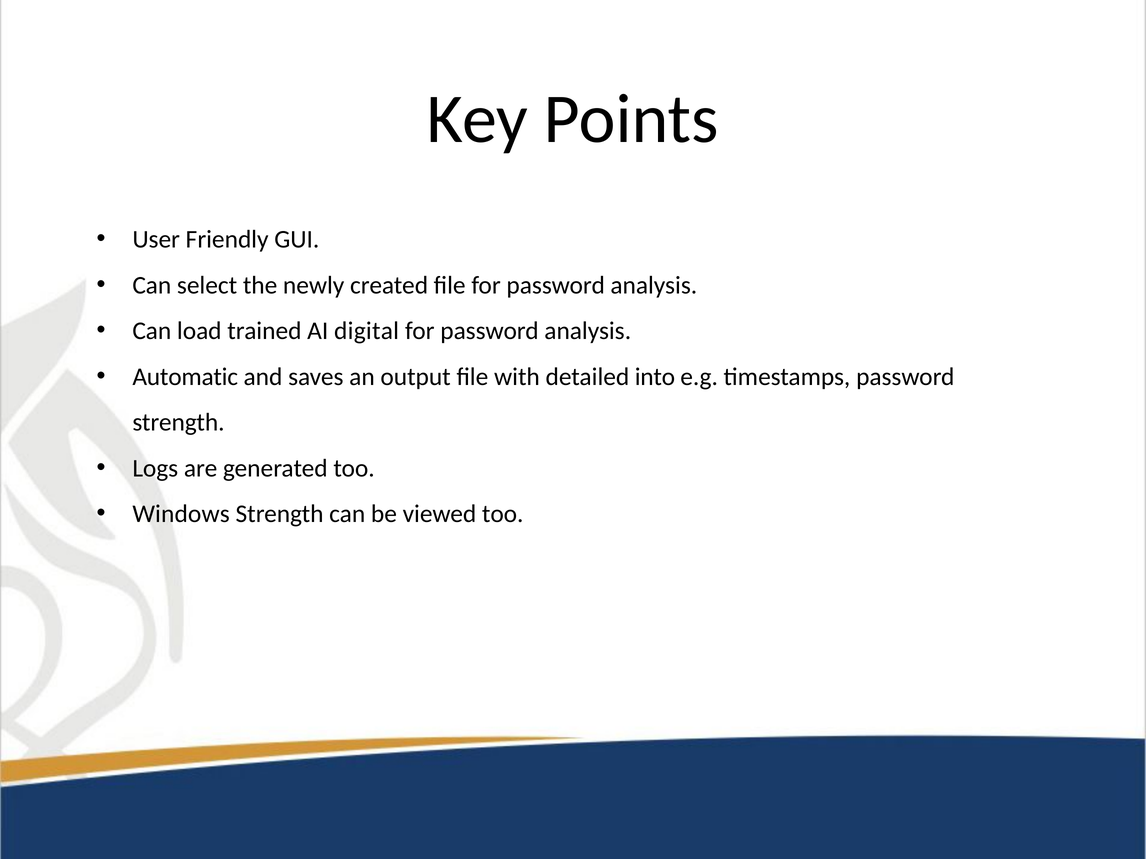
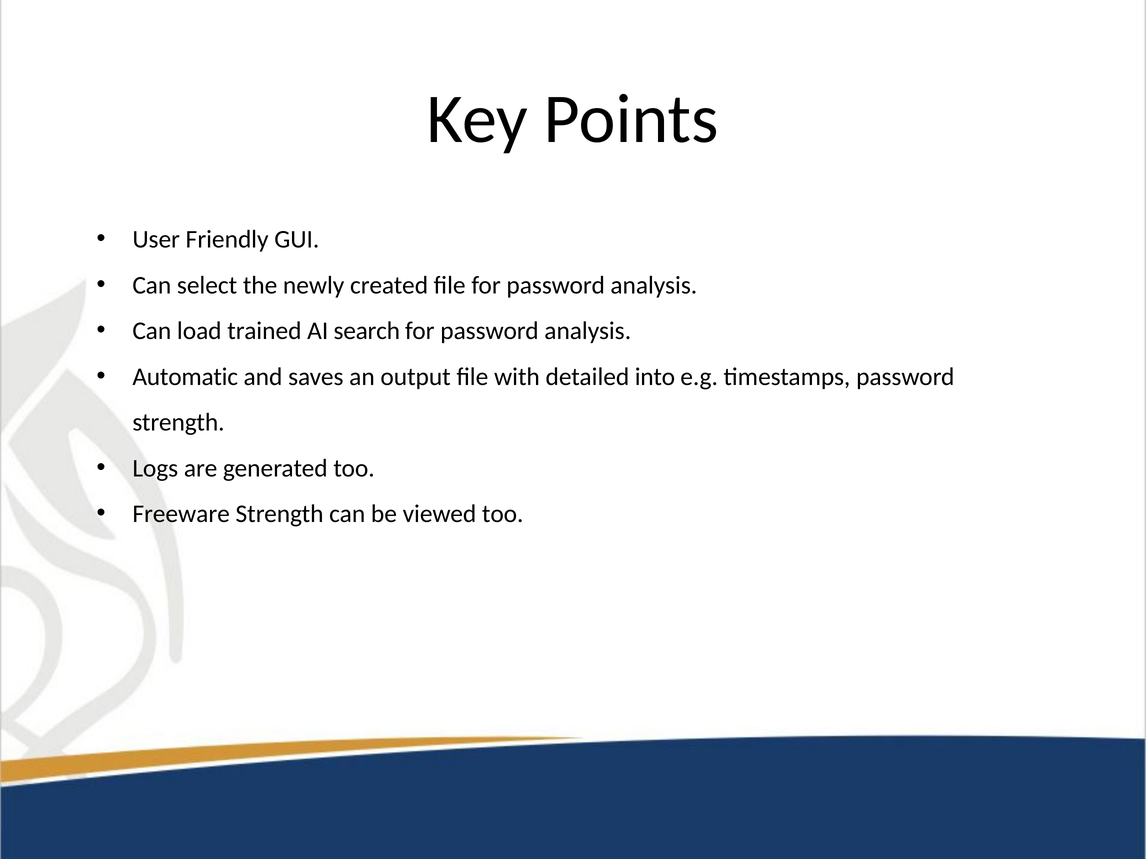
digital: digital -> search
Windows: Windows -> Freeware
